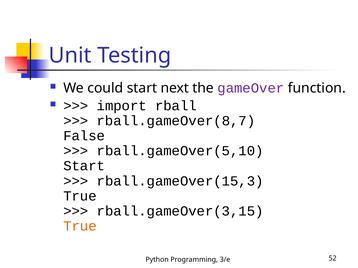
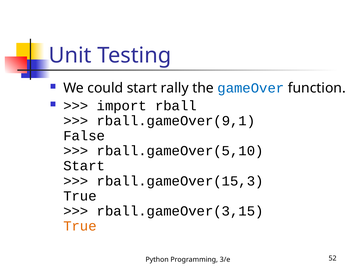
next: next -> rally
gameOver colour: purple -> blue
rball.gameOver(8,7: rball.gameOver(8,7 -> rball.gameOver(9,1
